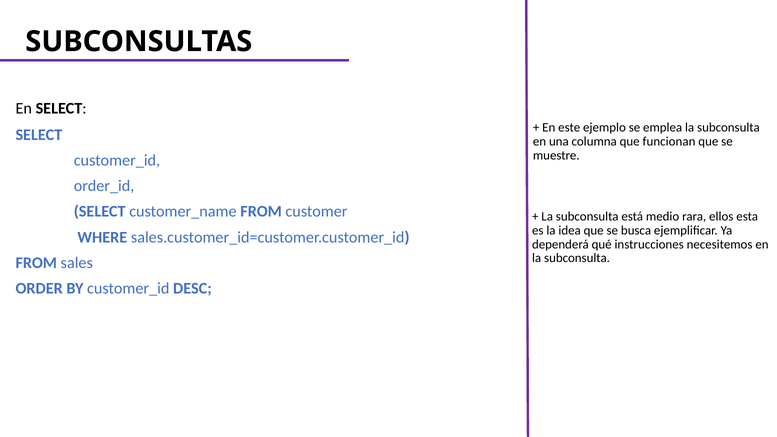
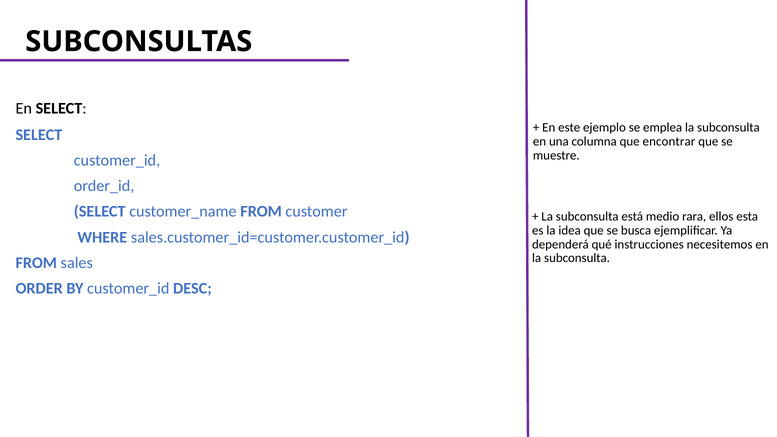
funcionan: funcionan -> encontrar
